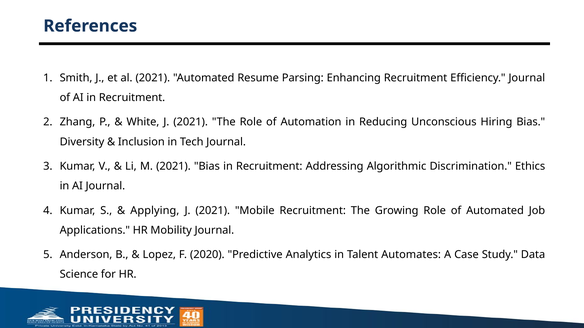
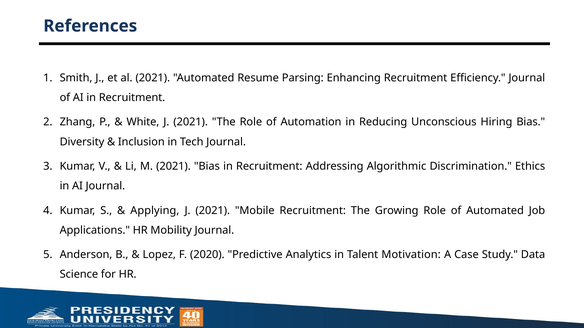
Automates: Automates -> Motivation
